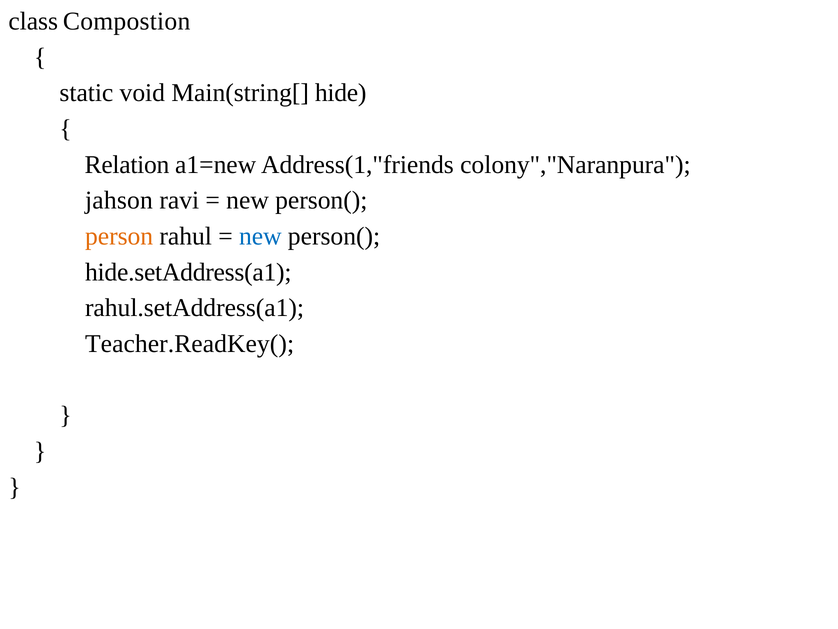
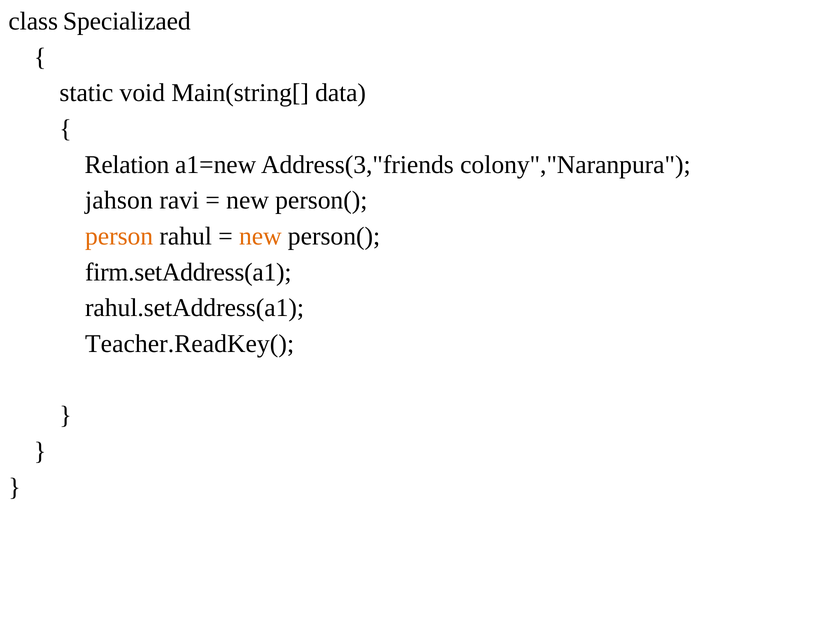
Compostion: Compostion -> Specializaed
hide: hide -> data
Address(1,"friends: Address(1,"friends -> Address(3,"friends
new at (260, 236) colour: blue -> orange
hide.setAddress(a1: hide.setAddress(a1 -> firm.setAddress(a1
